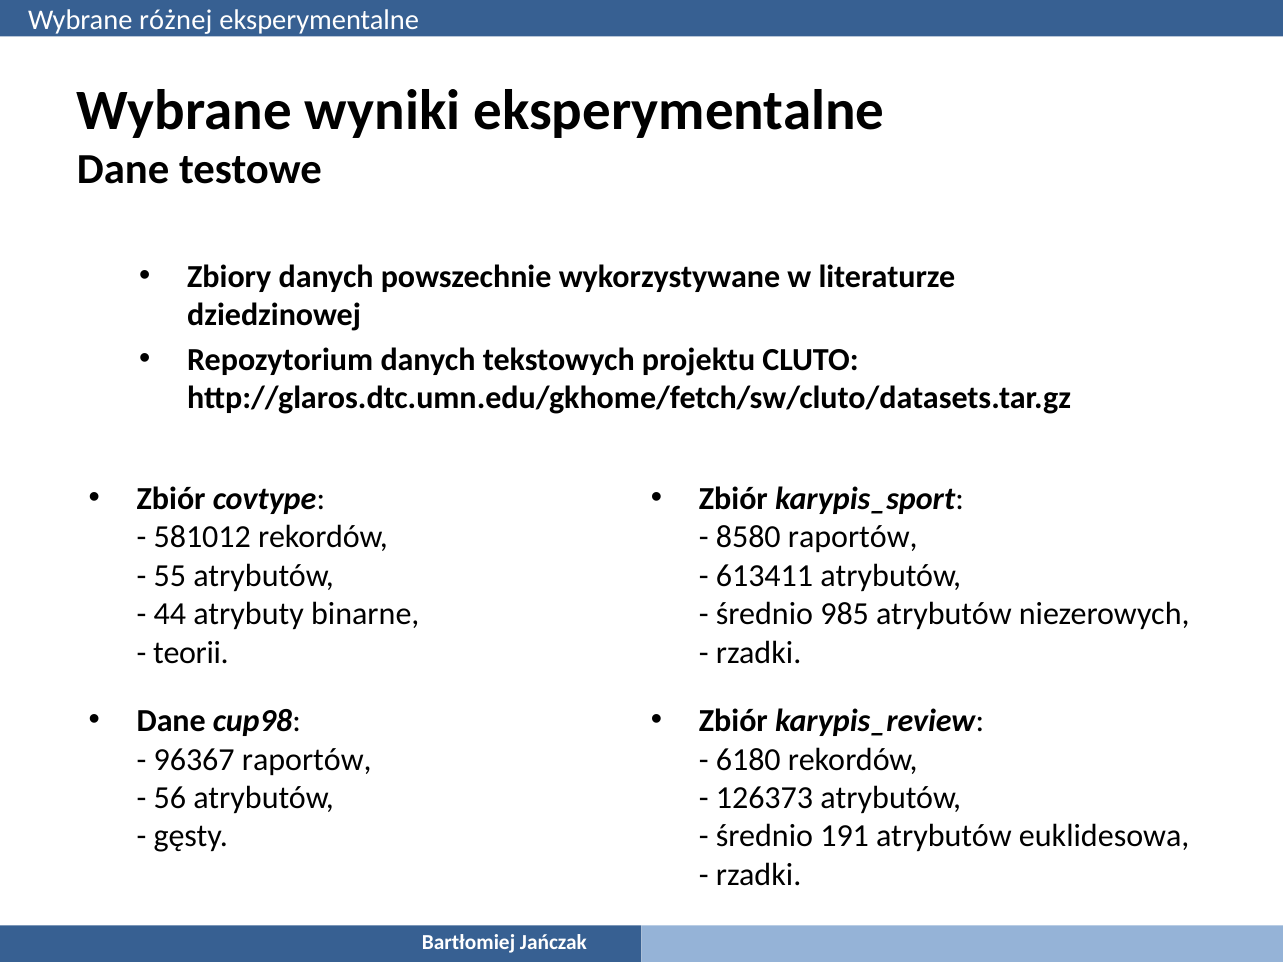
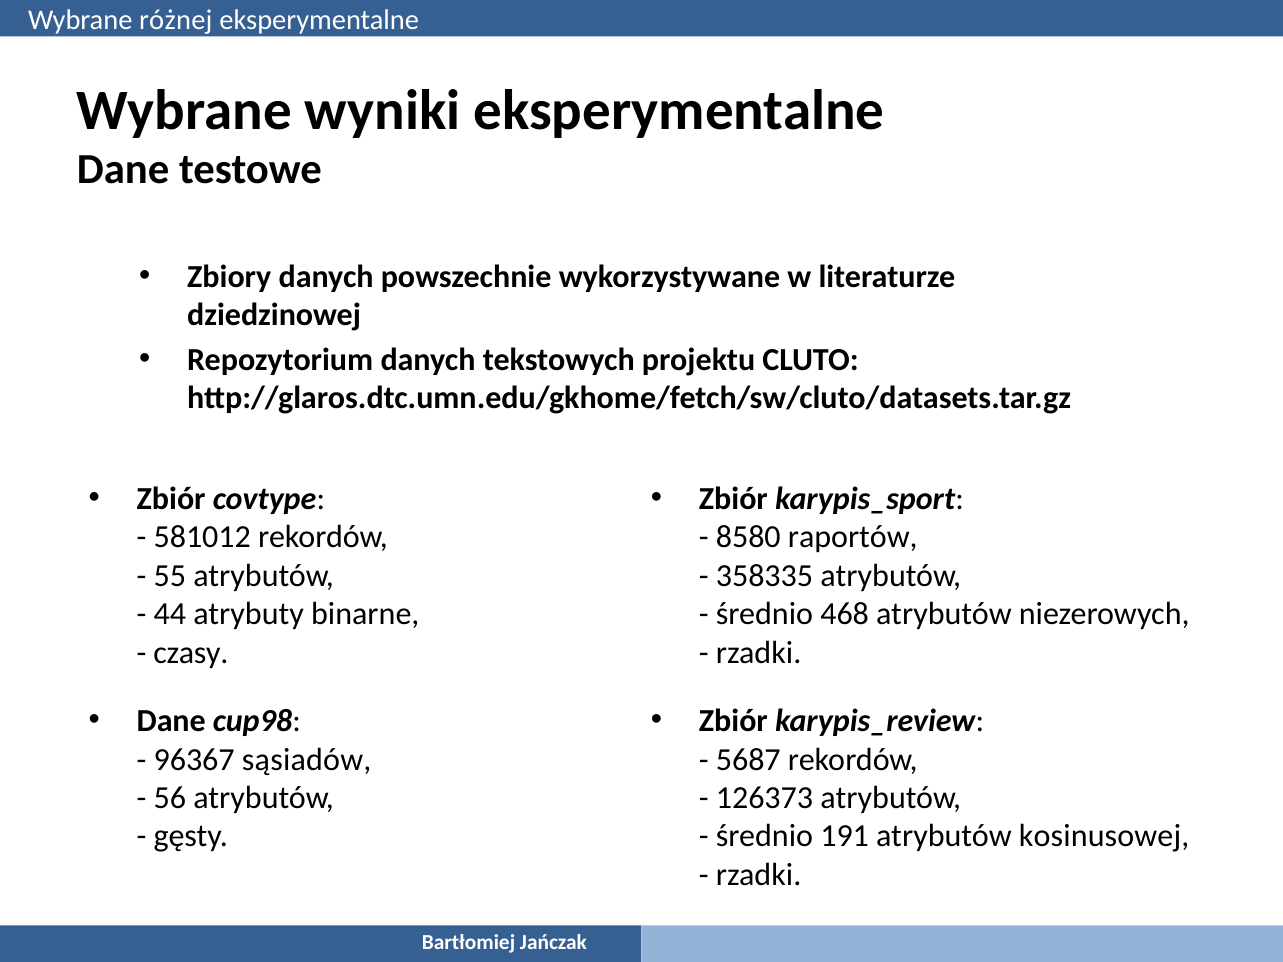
613411: 613411 -> 358335
985: 985 -> 468
teorii: teorii -> czasy
96367 raportów: raportów -> sąsiadów
6180: 6180 -> 5687
euklidesowa: euklidesowa -> kosinusowej
